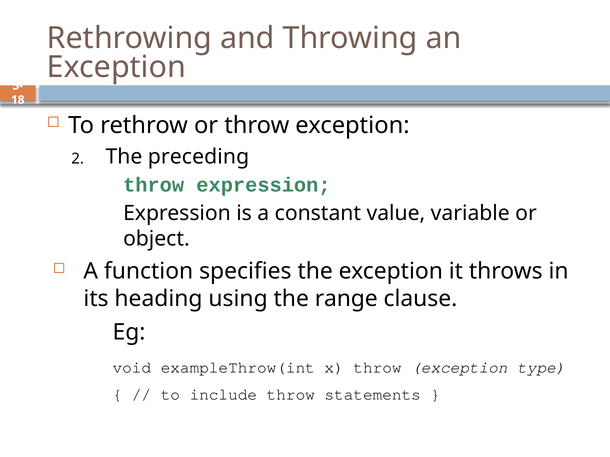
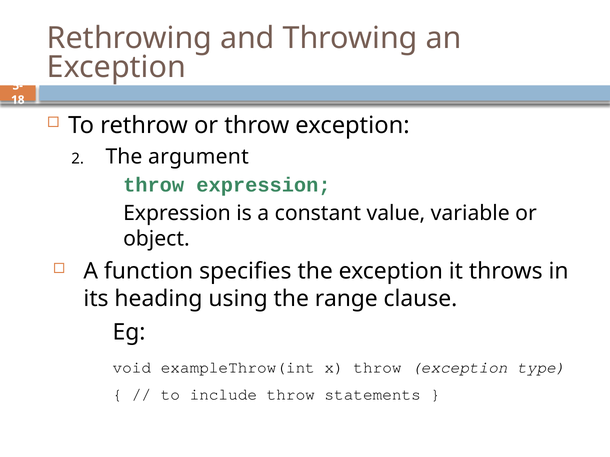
preceding: preceding -> argument
